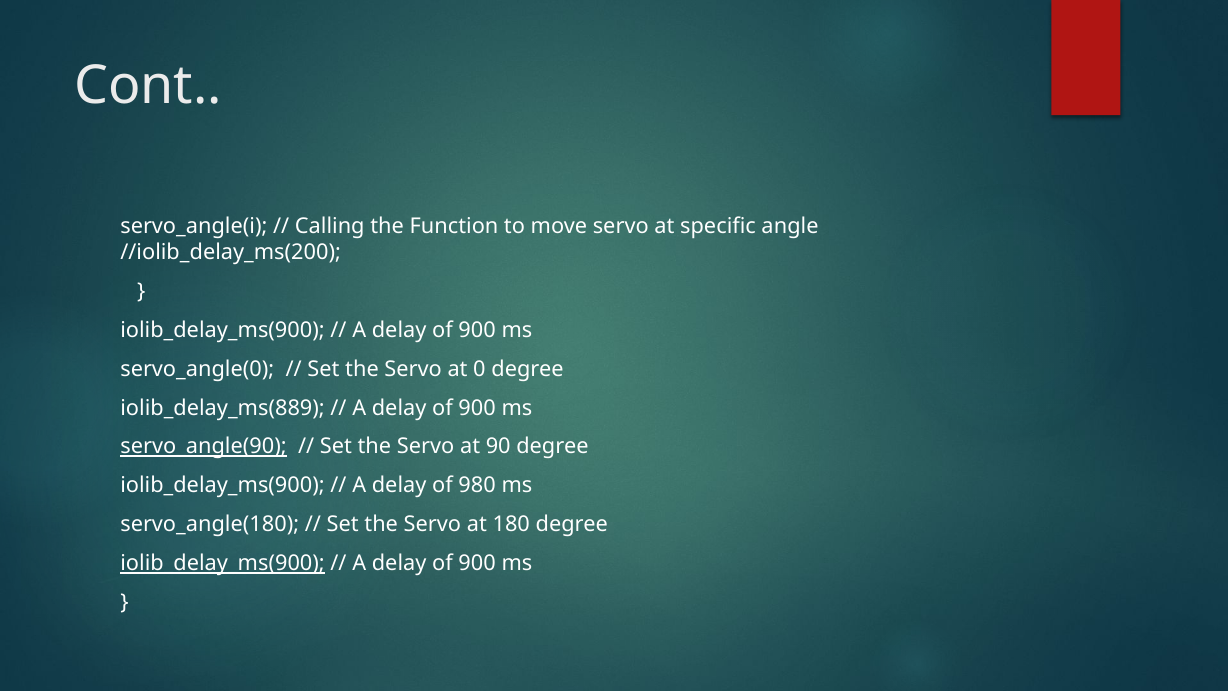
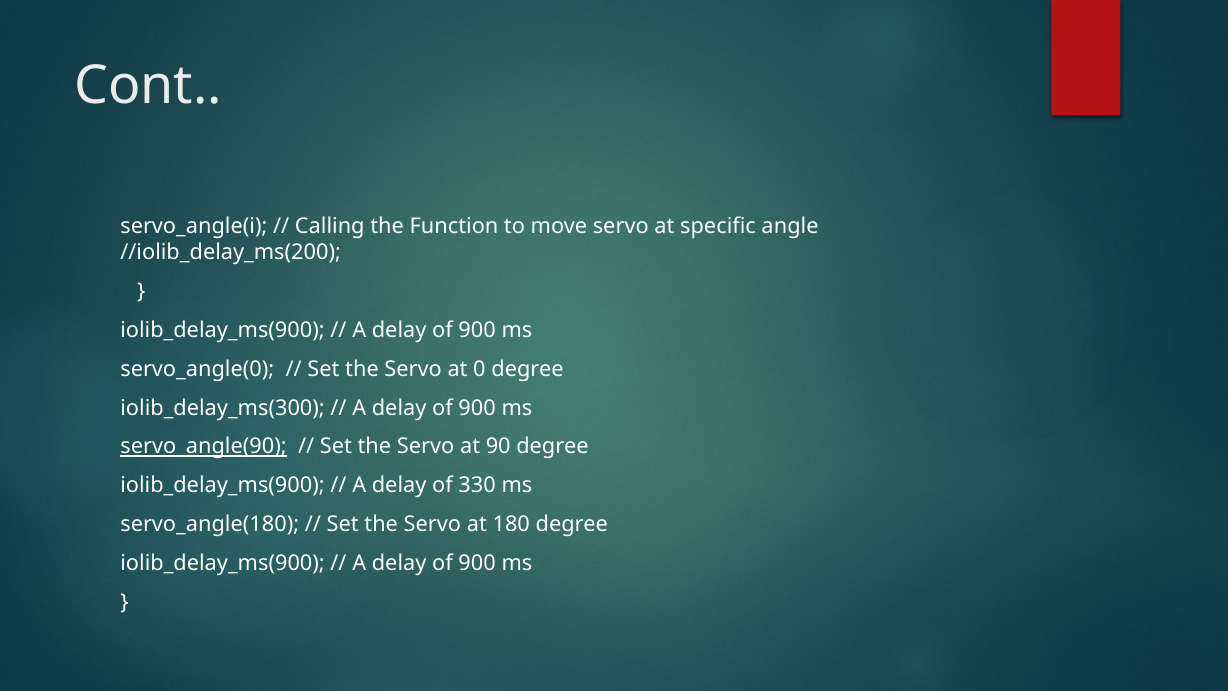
iolib_delay_ms(889: iolib_delay_ms(889 -> iolib_delay_ms(300
980: 980 -> 330
iolib_delay_ms(900 at (223, 563) underline: present -> none
